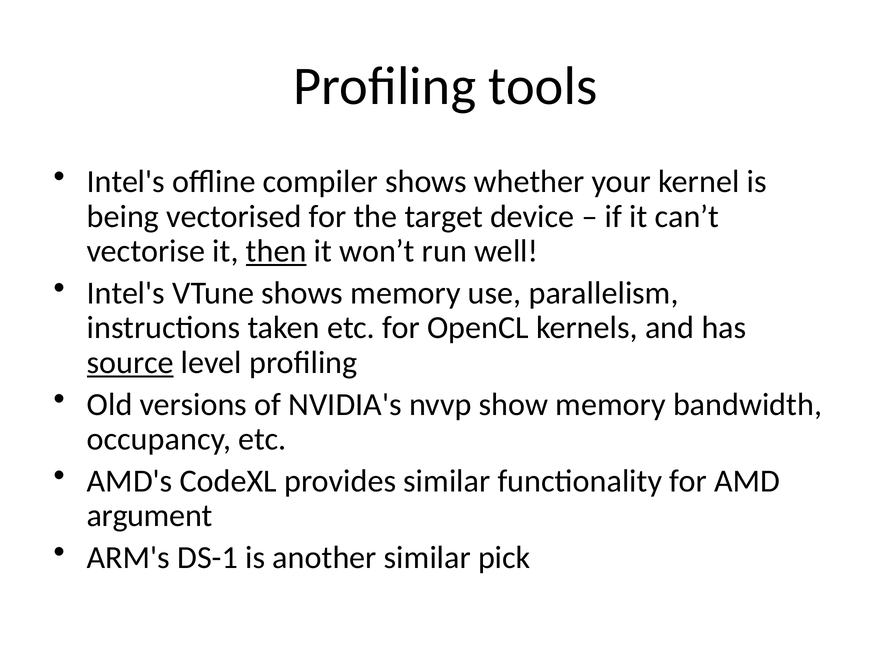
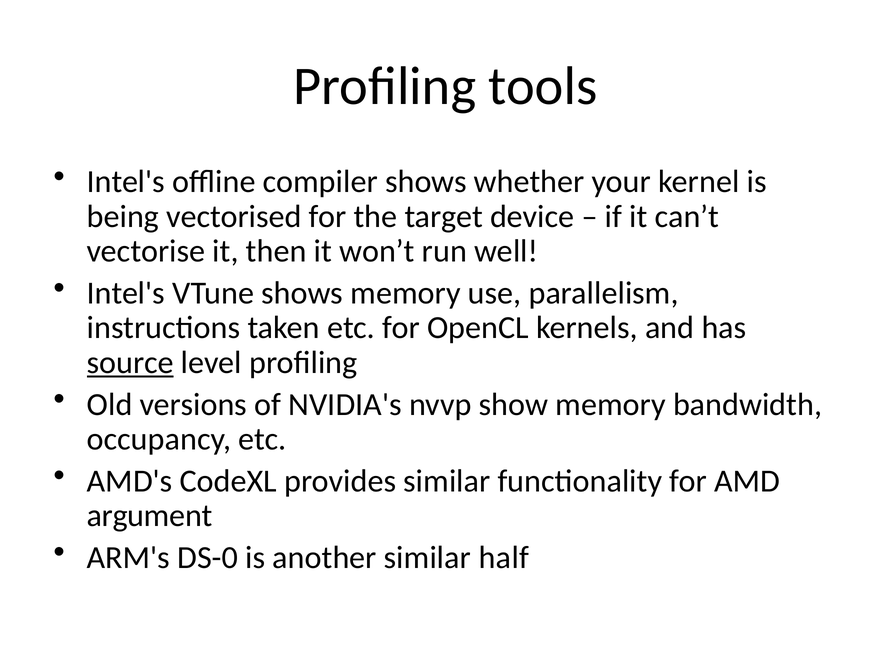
then underline: present -> none
DS-1: DS-1 -> DS-0
pick: pick -> half
